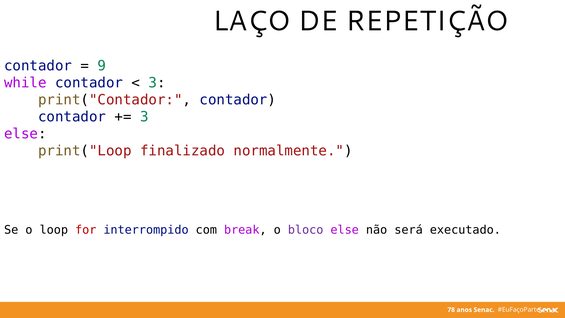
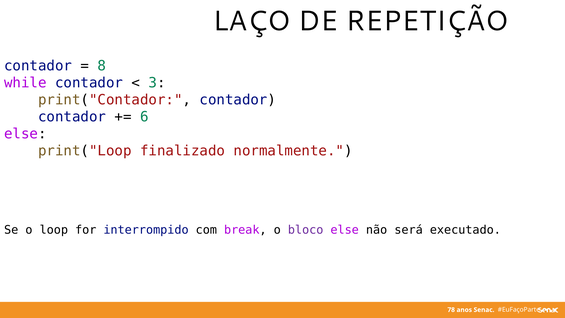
9: 9 -> 8
3 at (144, 117): 3 -> 6
for colour: red -> black
